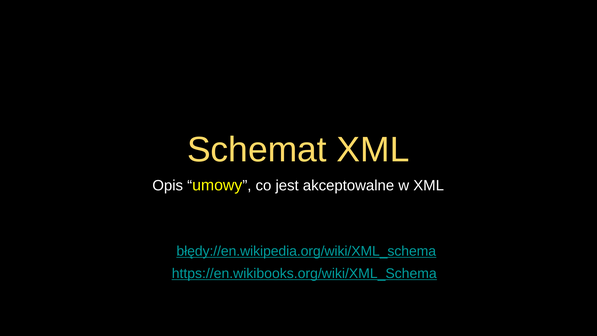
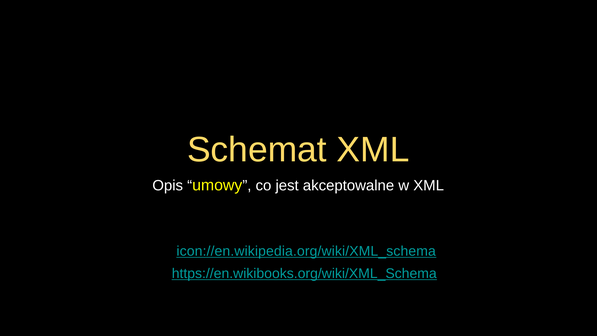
błędy://en.wikipedia.org/wiki/XML_schema: błędy://en.wikipedia.org/wiki/XML_schema -> icon://en.wikipedia.org/wiki/XML_schema
